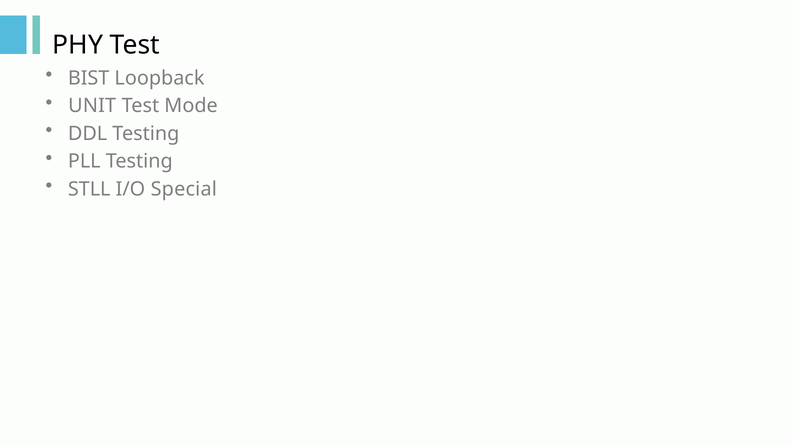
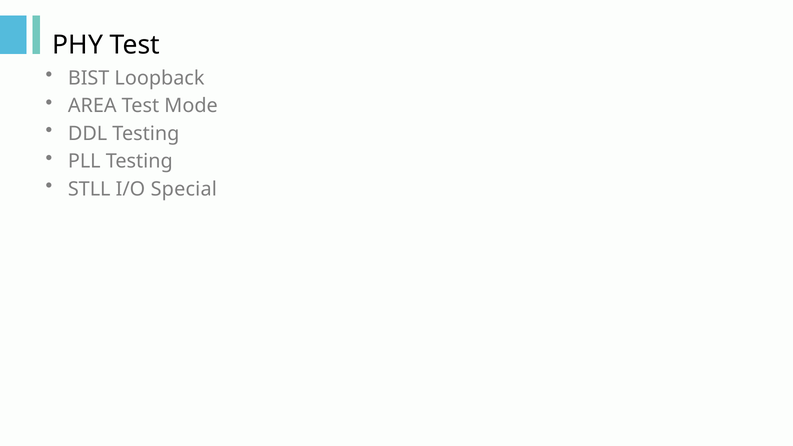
UNIT: UNIT -> AREA
